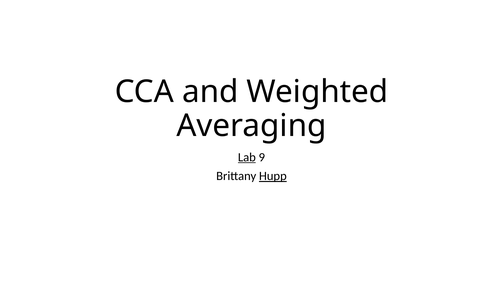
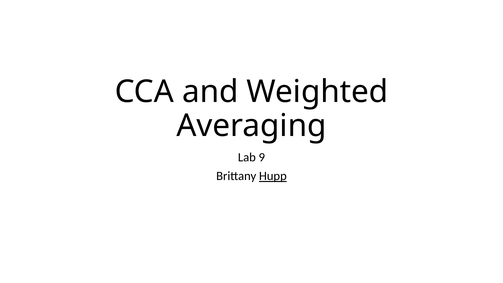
Lab underline: present -> none
